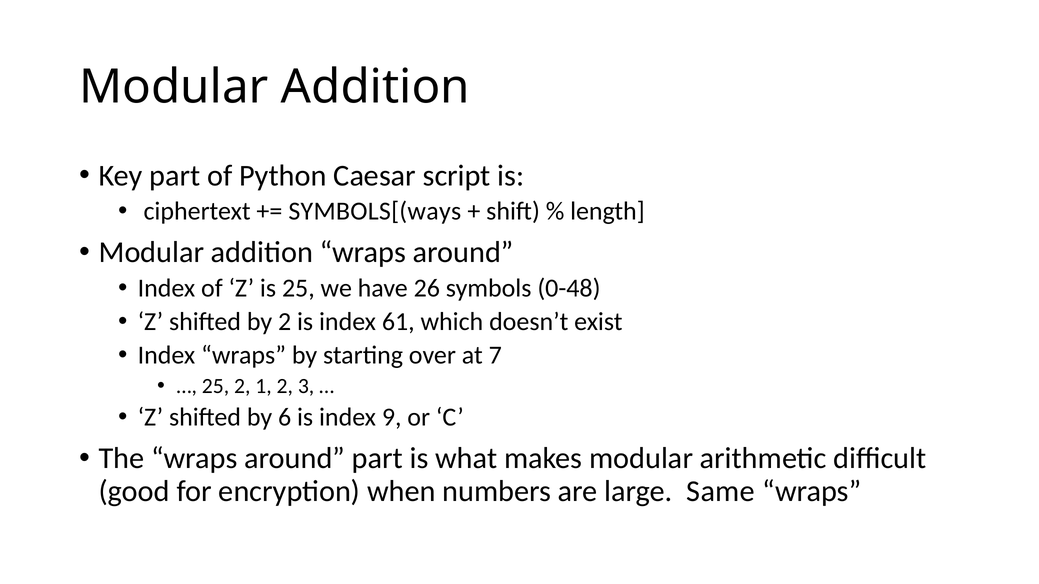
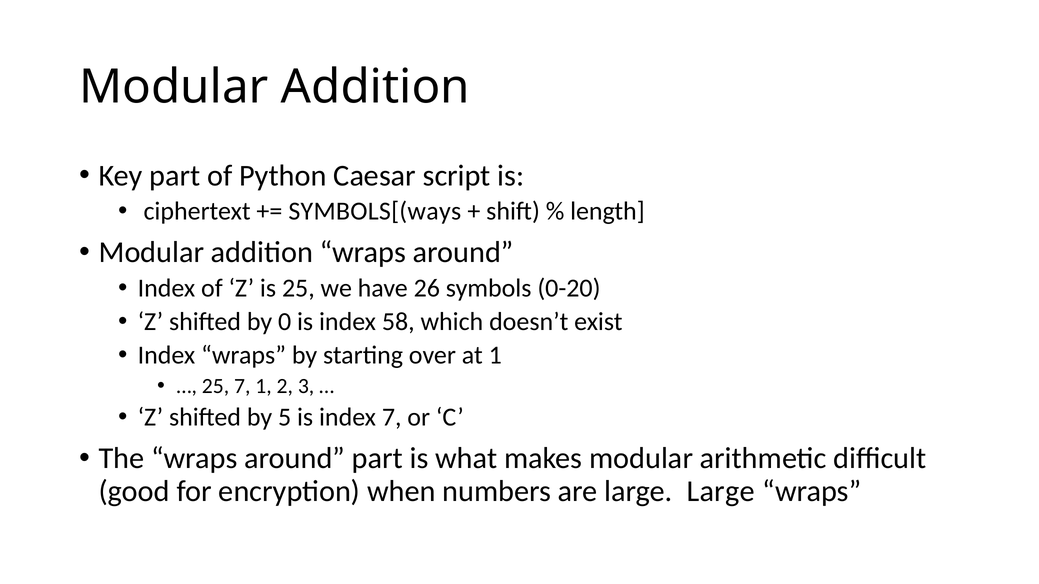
0-48: 0-48 -> 0-20
by 2: 2 -> 0
61: 61 -> 58
at 7: 7 -> 1
25 2: 2 -> 7
6: 6 -> 5
index 9: 9 -> 7
large Same: Same -> Large
